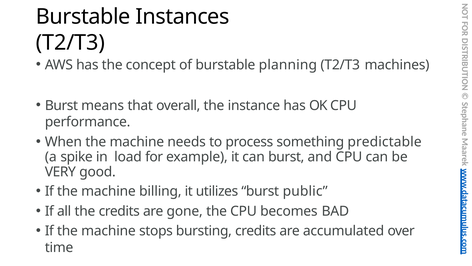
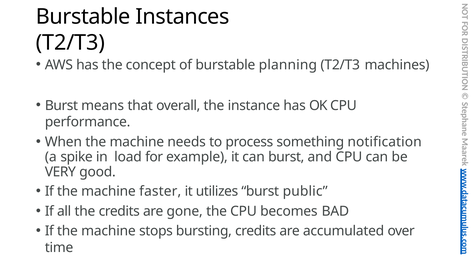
predictable: predictable -> notification
billing: billing -> faster
